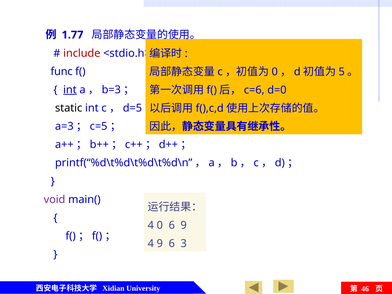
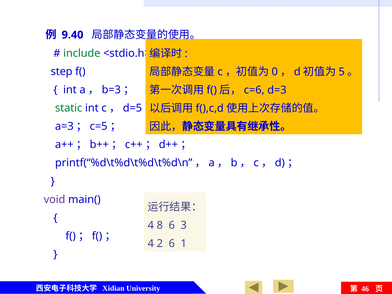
1.77: 1.77 -> 9.40
include colour: red -> green
func: func -> step
d=0: d=0 -> d=3
int at (70, 90) underline: present -> none
static colour: black -> green
4 0: 0 -> 8
6 9: 9 -> 3
4 9: 9 -> 2
3: 3 -> 1
